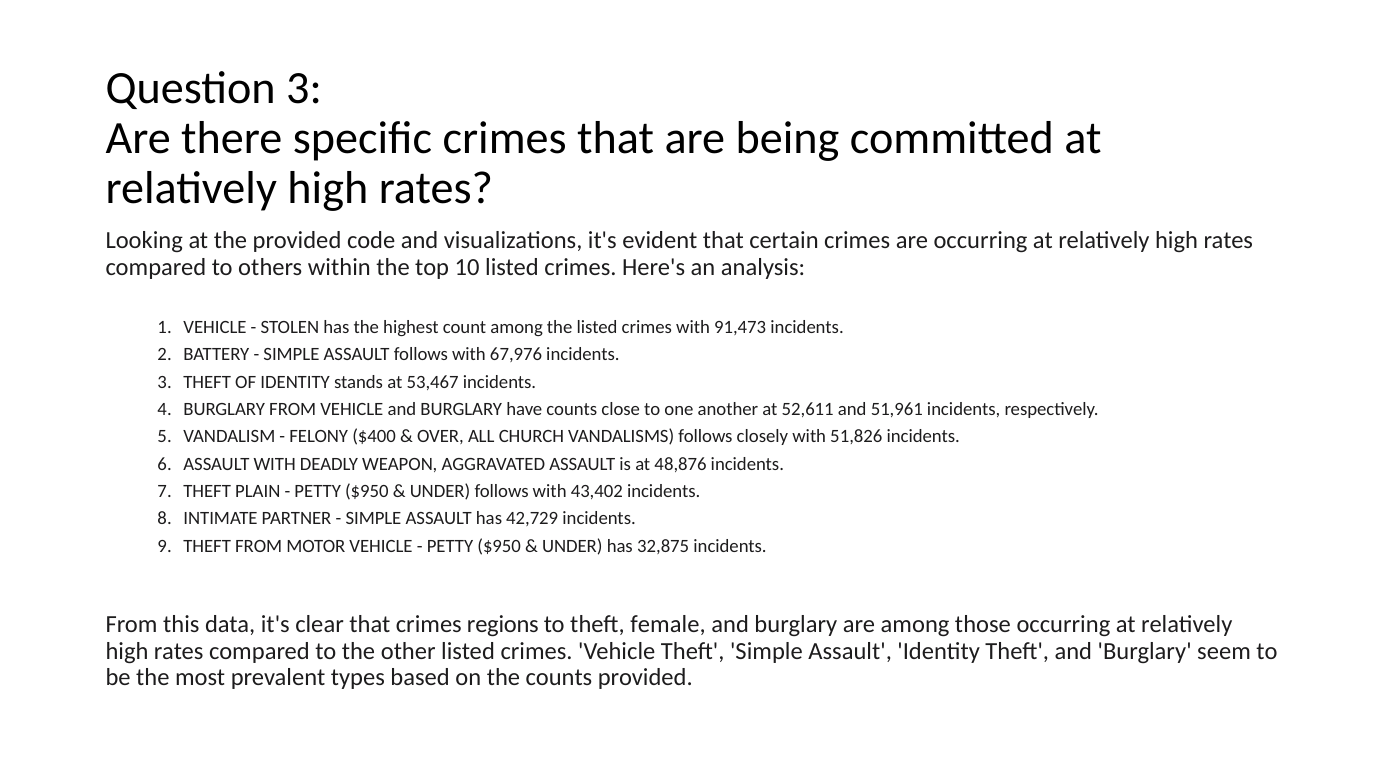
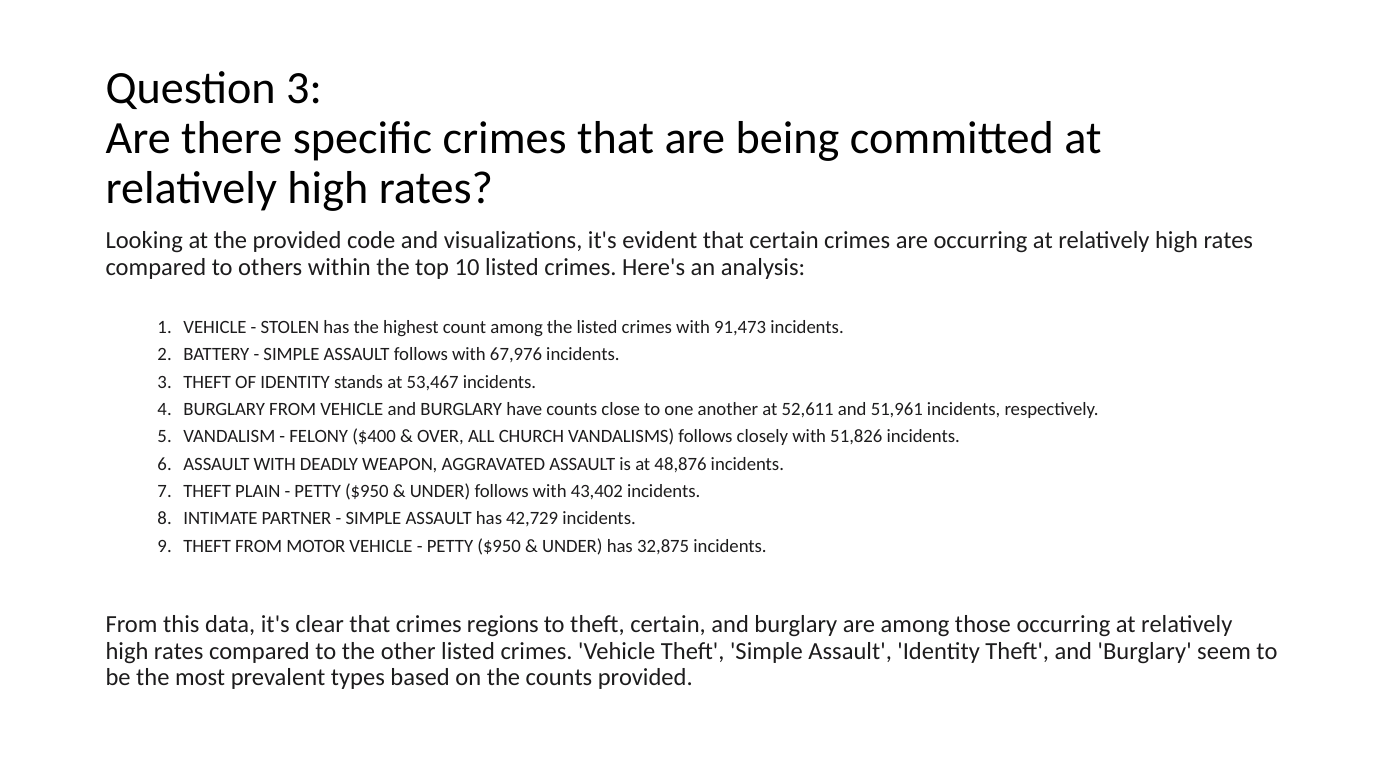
theft female: female -> certain
